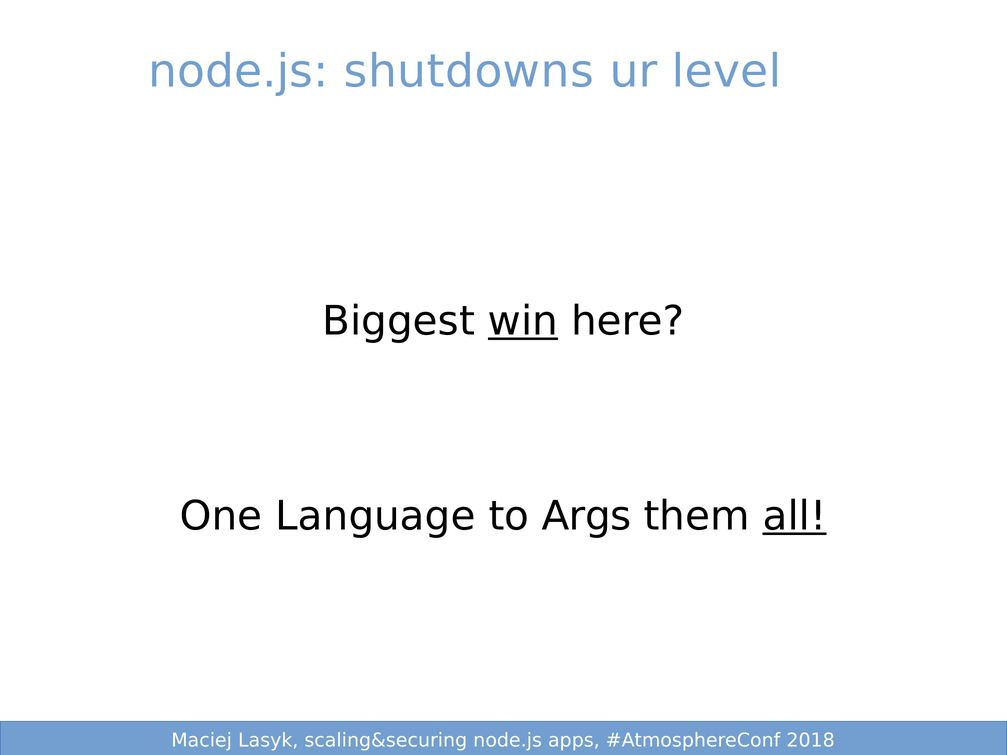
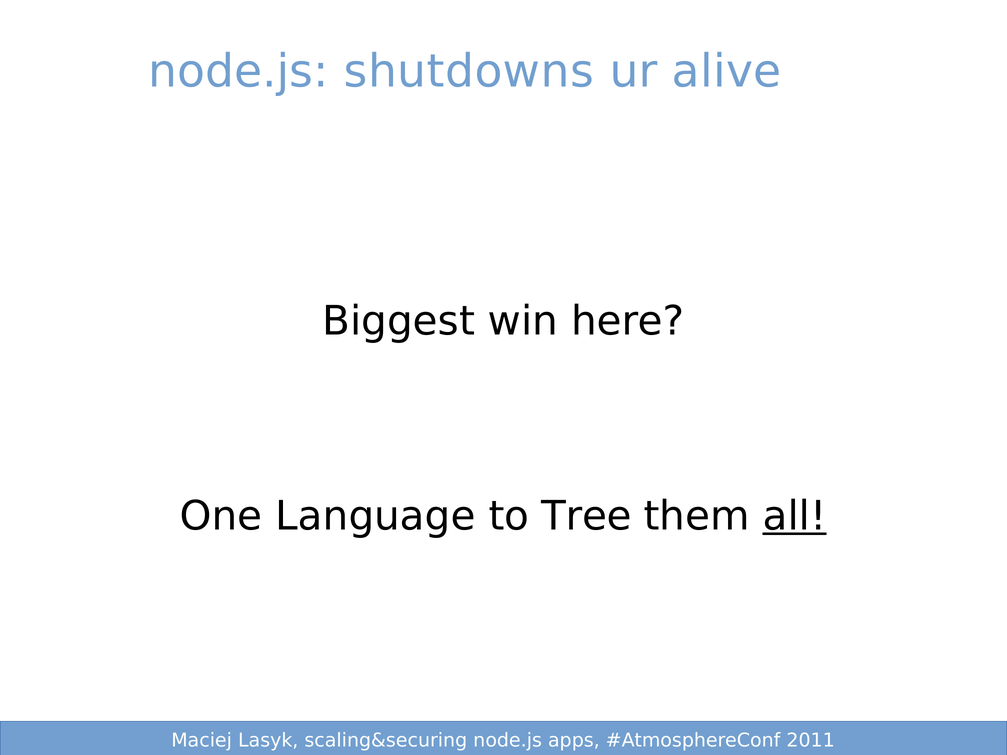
level: level -> alive
win underline: present -> none
Args: Args -> Tree
2018: 2018 -> 2011
